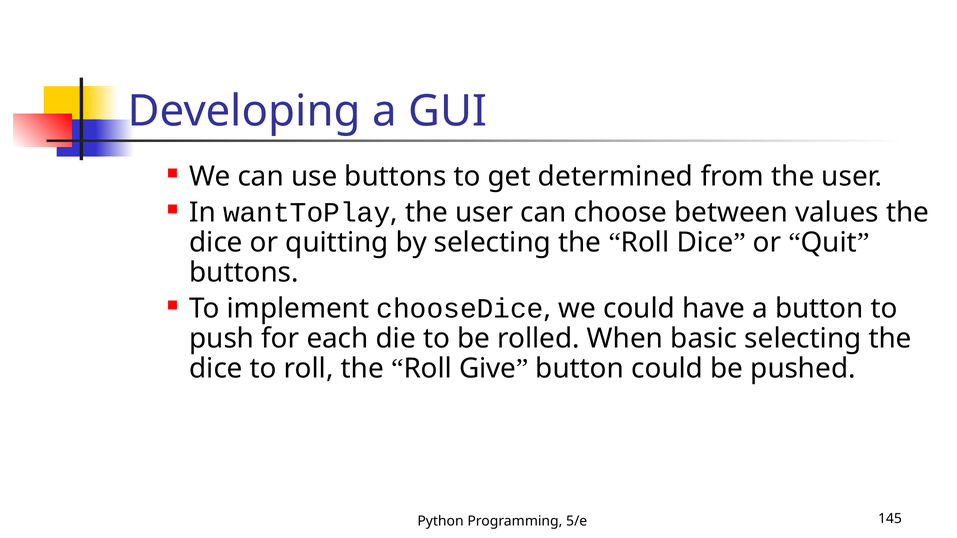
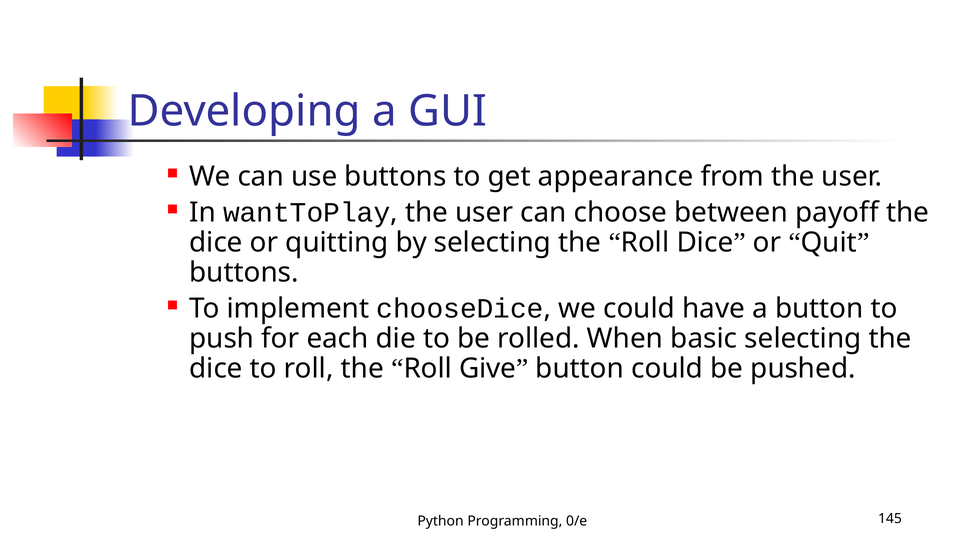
determined: determined -> appearance
values: values -> payoff
5/e: 5/e -> 0/e
